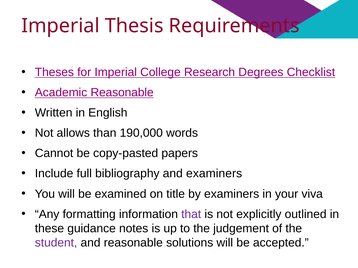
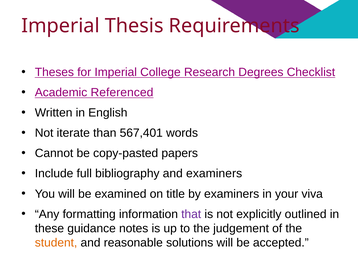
Academic Reasonable: Reasonable -> Referenced
allows: allows -> iterate
190,000: 190,000 -> 567,401
student colour: purple -> orange
